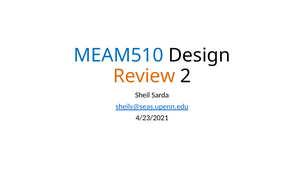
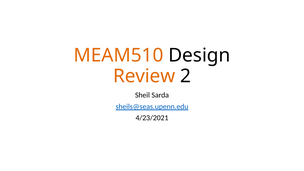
MEAM510 colour: blue -> orange
